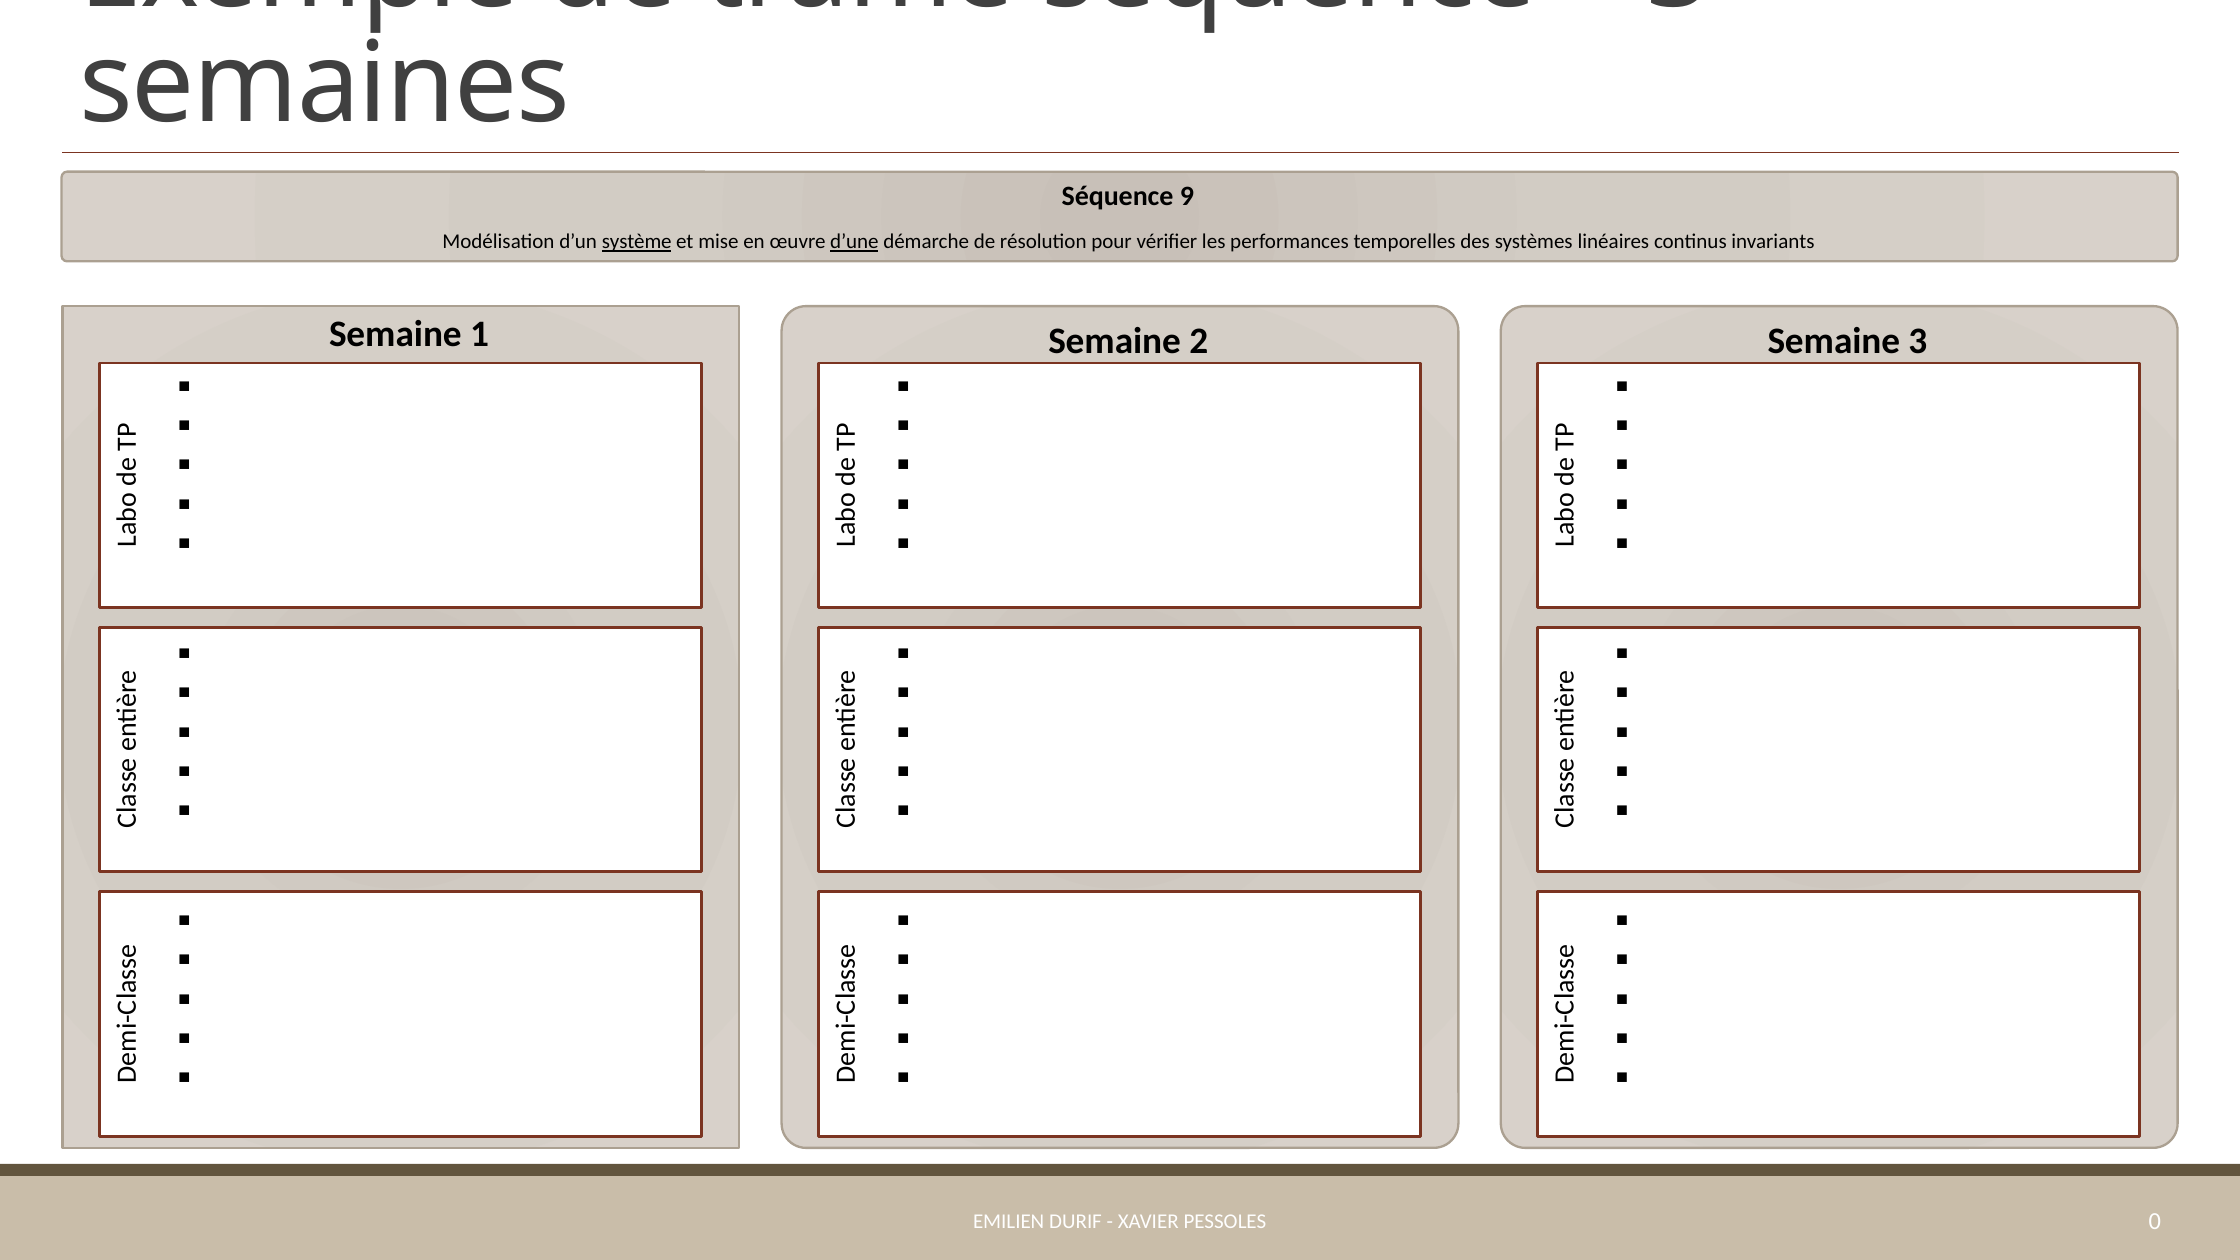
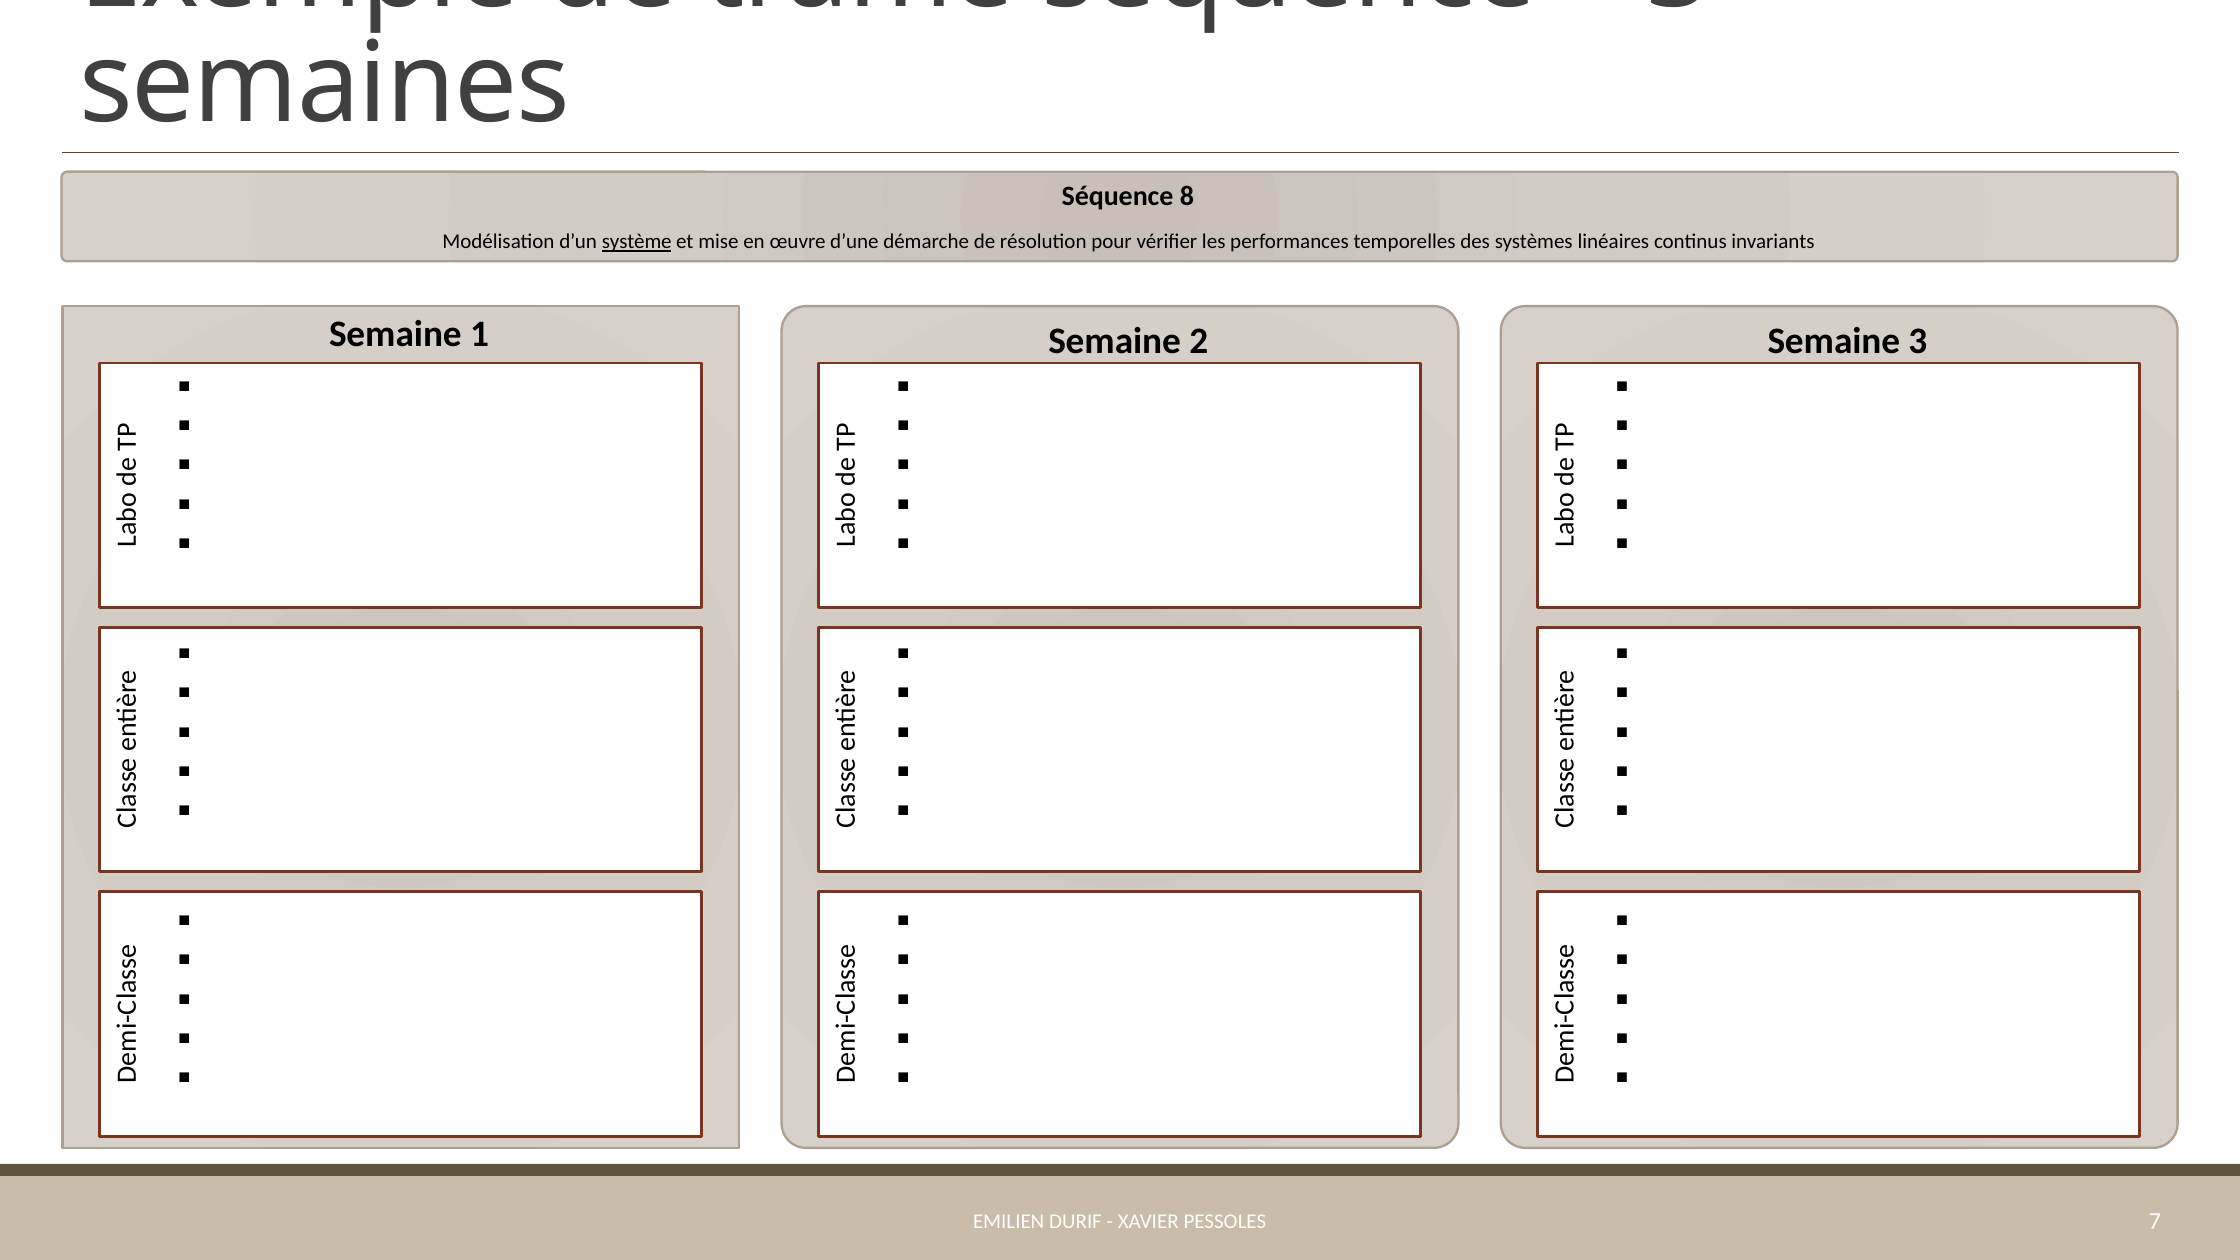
9: 9 -> 8
d’une underline: present -> none
0: 0 -> 7
